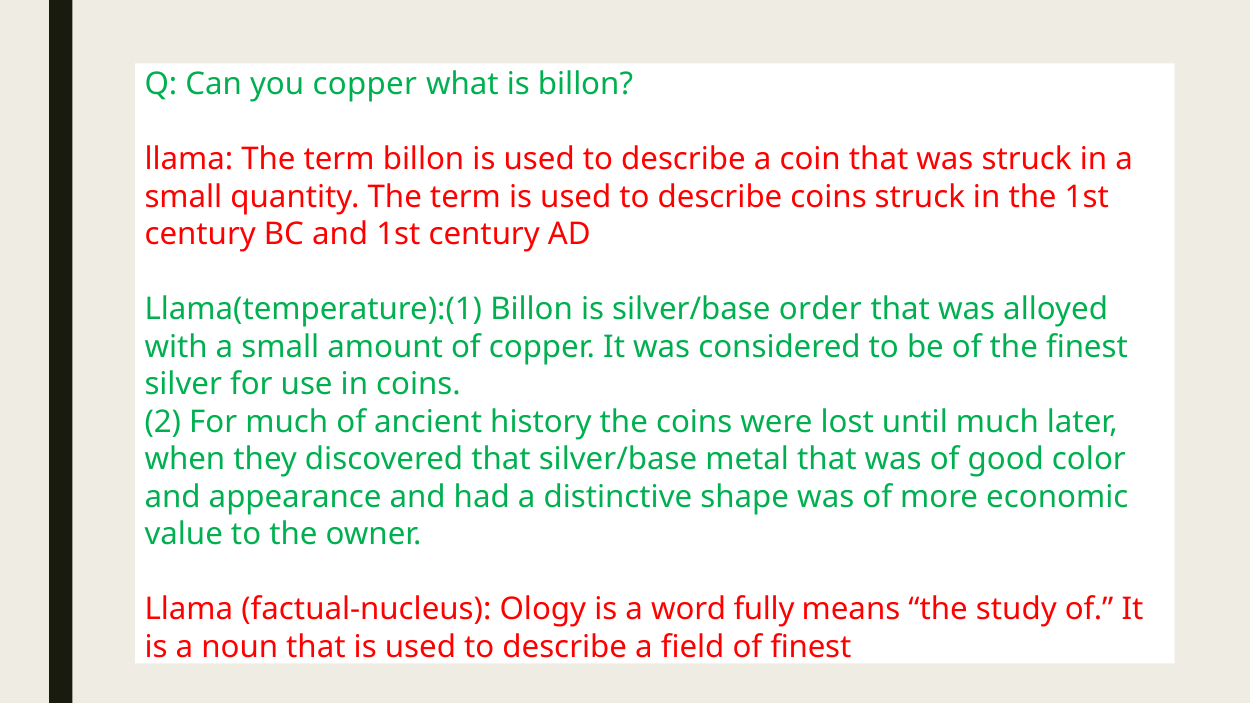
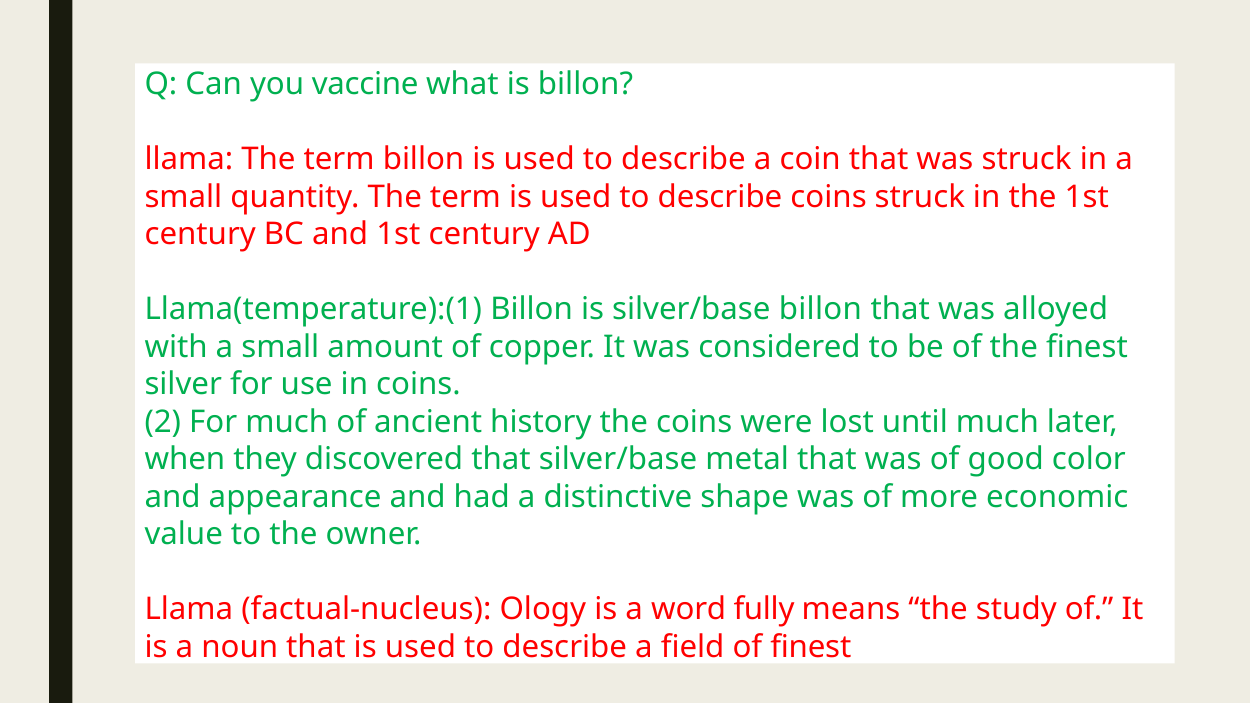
you copper: copper -> vaccine
silver/base order: order -> billon
